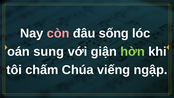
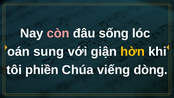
hờn colour: light green -> yellow
chấm: chấm -> phiền
ngập: ngập -> dòng
